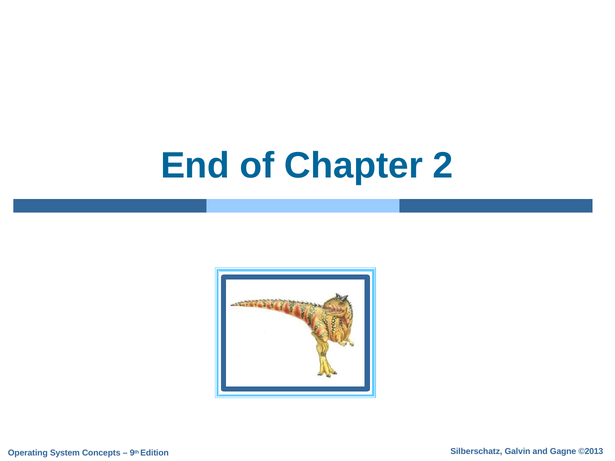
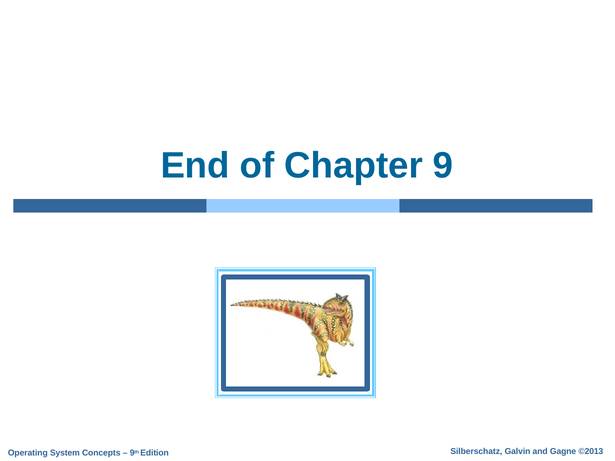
2: 2 -> 9
